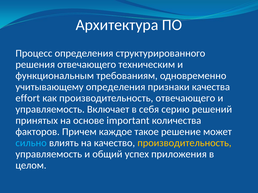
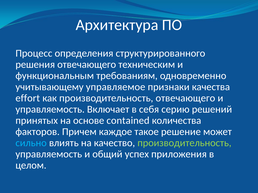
учитывающему определения: определения -> управляемое
important: important -> contained
производительность at (184, 143) colour: yellow -> light green
